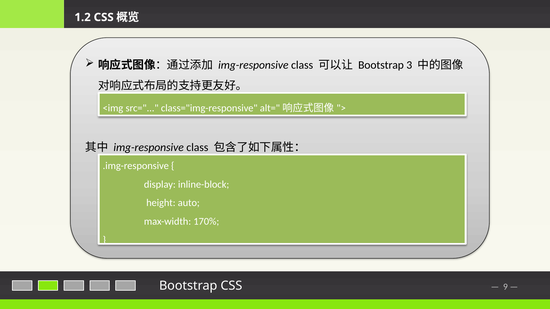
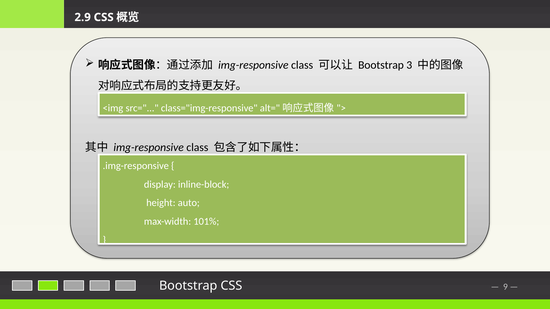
1.2: 1.2 -> 2.9
170%: 170% -> 101%
